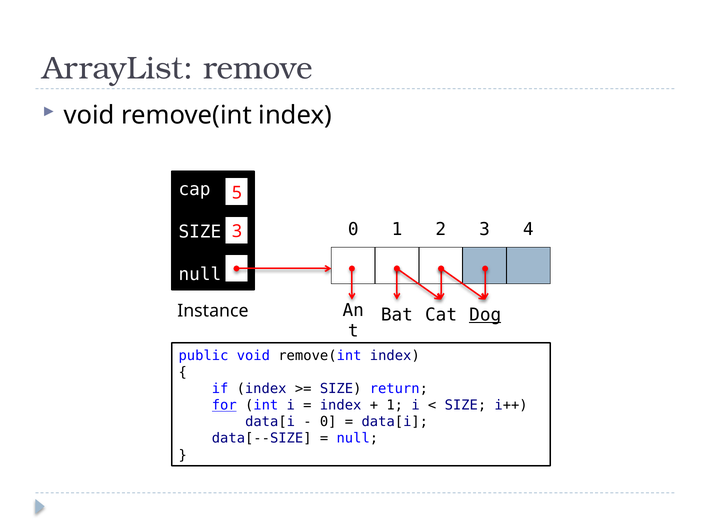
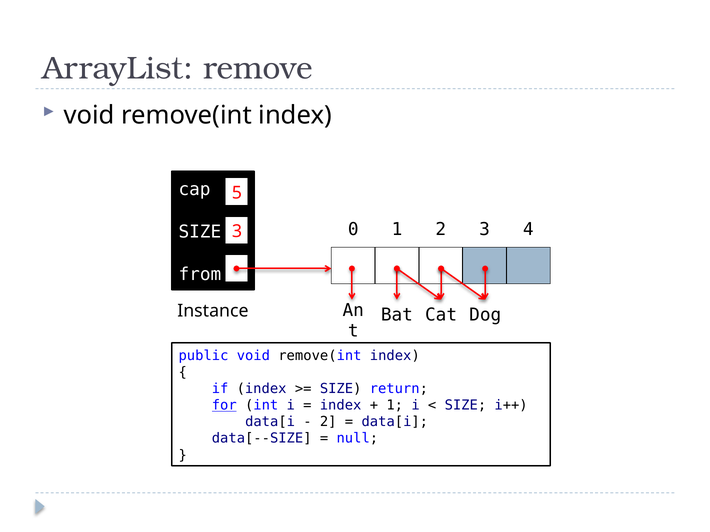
null at (200, 275): null -> from
Dog underline: present -> none
0 at (328, 422): 0 -> 2
